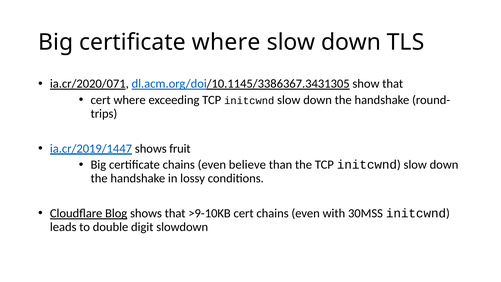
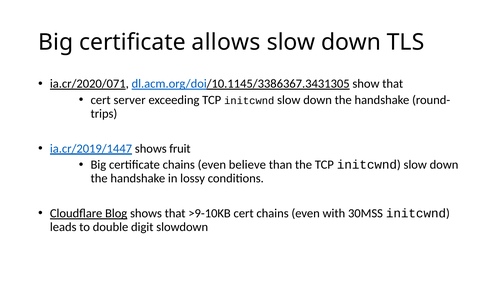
certificate where: where -> allows
cert where: where -> server
